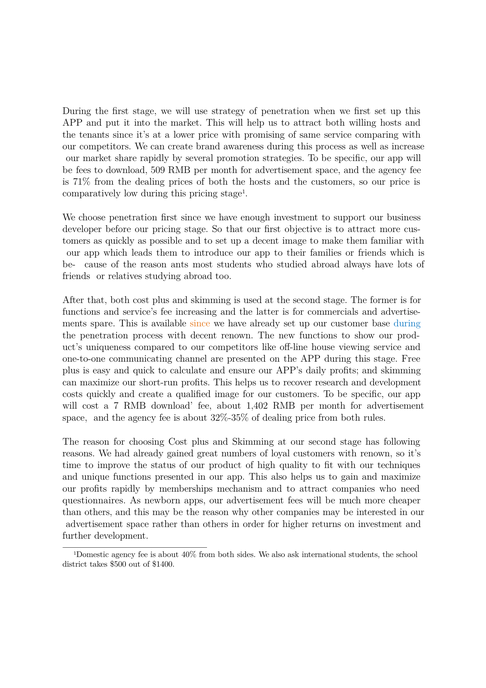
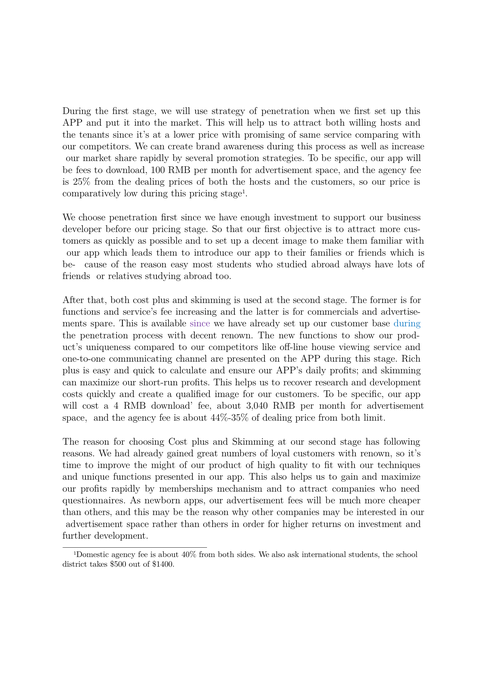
509: 509 -> 100
71%: 71% -> 25%
reason ants: ants -> easy
since at (200, 323) colour: orange -> purple
Free: Free -> Rich
7: 7 -> 4
1,402: 1,402 -> 3,040
32%-35%: 32%-35% -> 44%-35%
rules: rules -> limit
status: status -> might
